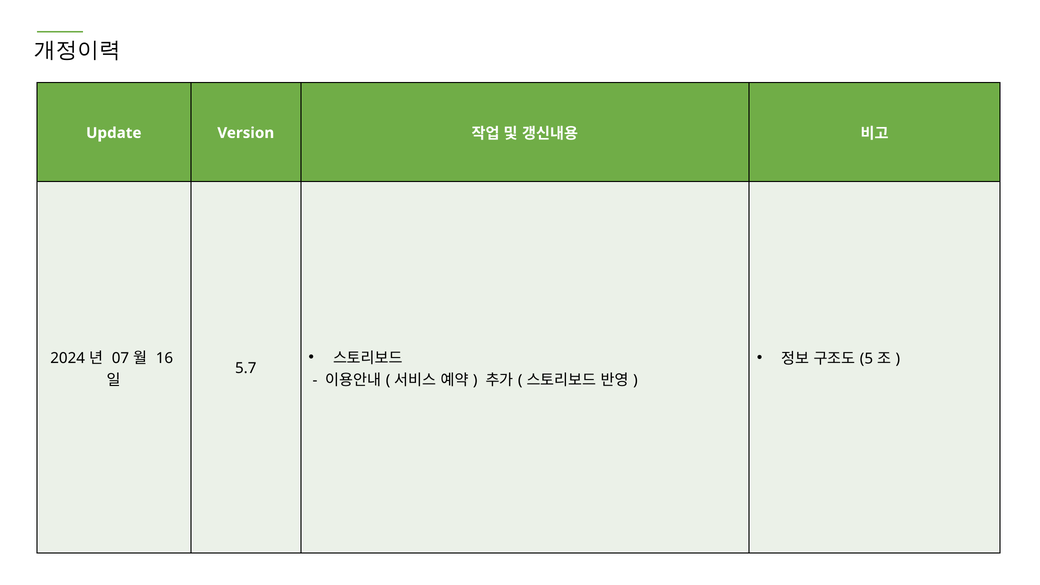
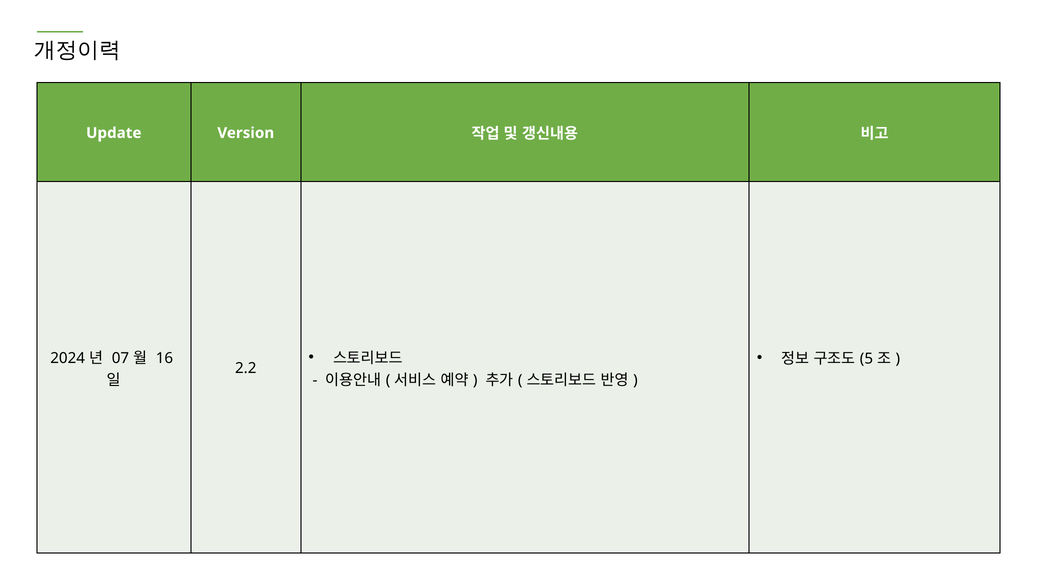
5.7: 5.7 -> 2.2
